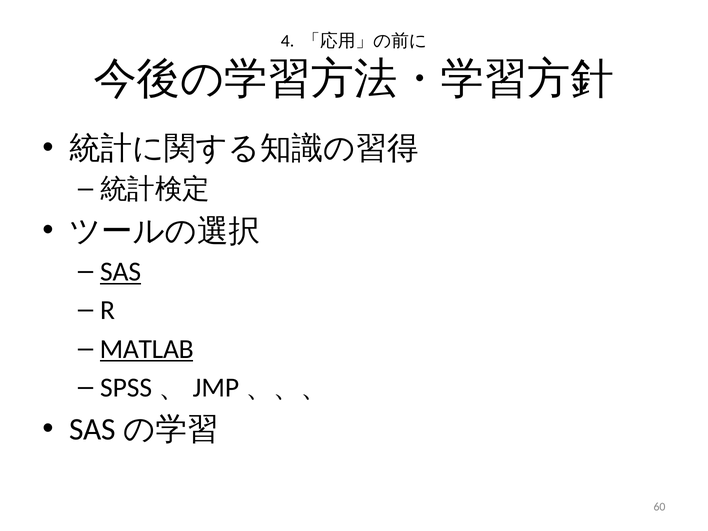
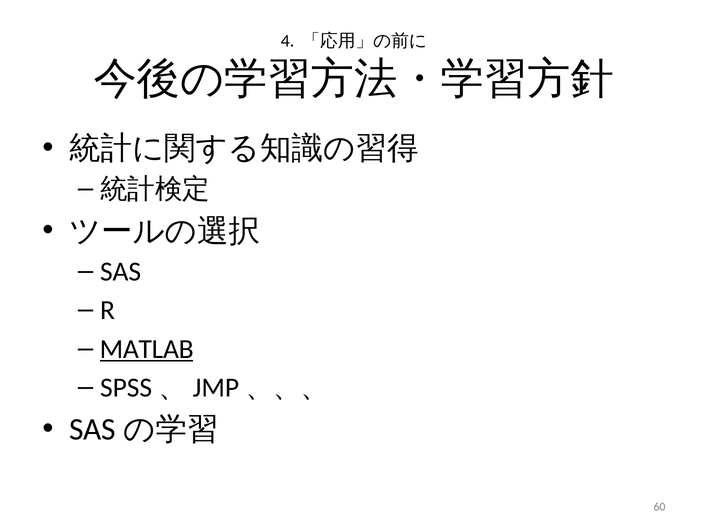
SAS underline: present -> none
